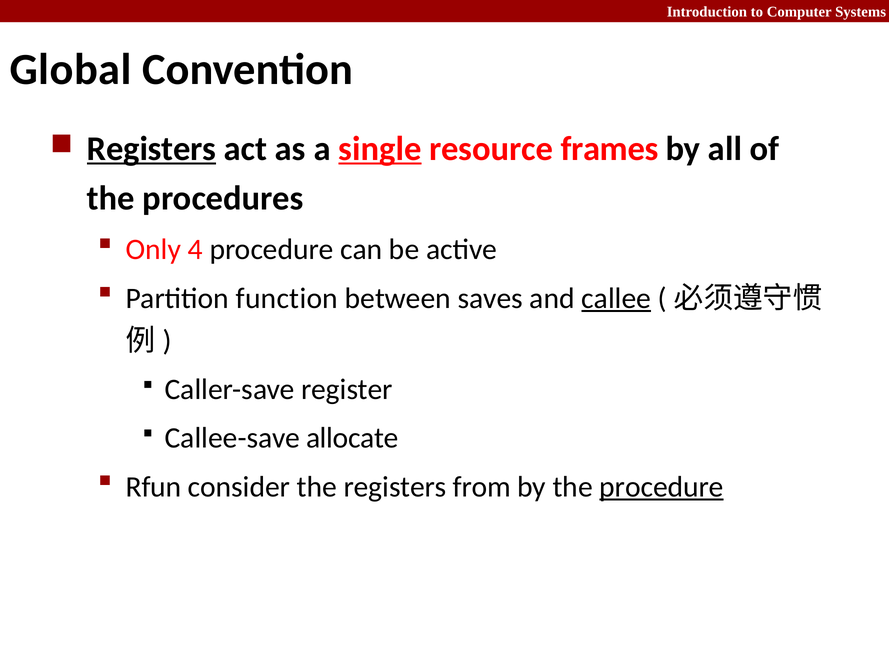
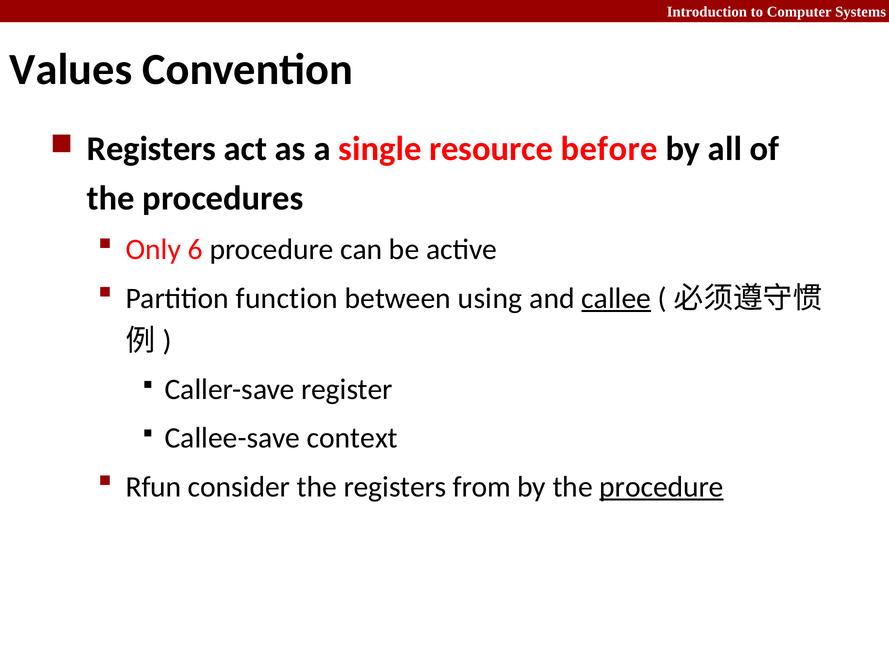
Global: Global -> Values
Registers at (152, 149) underline: present -> none
single underline: present -> none
frames: frames -> before
4: 4 -> 6
saves: saves -> using
allocate: allocate -> context
